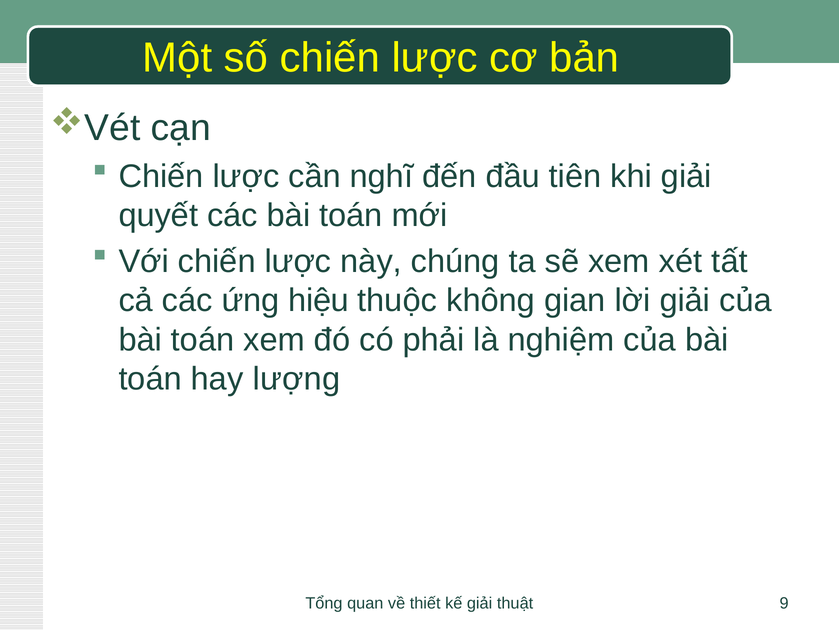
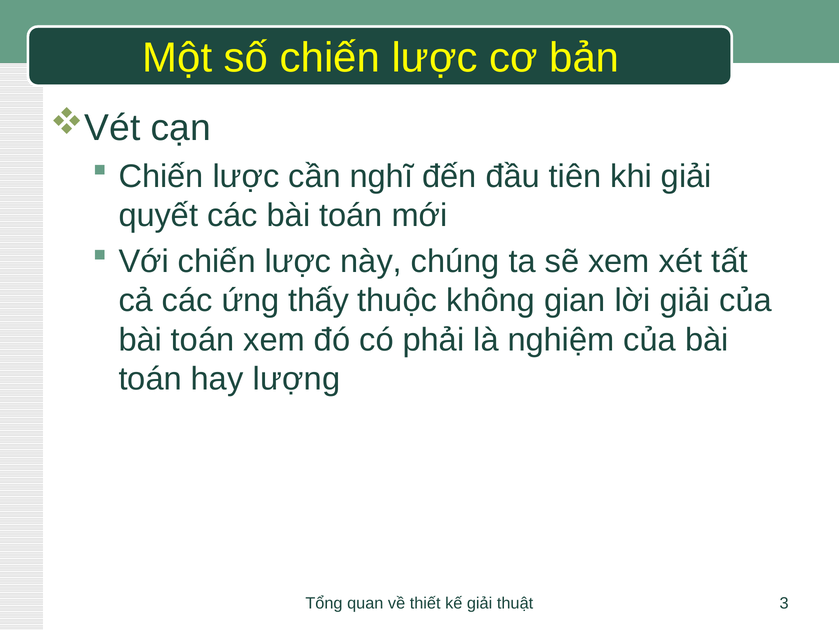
hiệu: hiệu -> thấy
9: 9 -> 3
